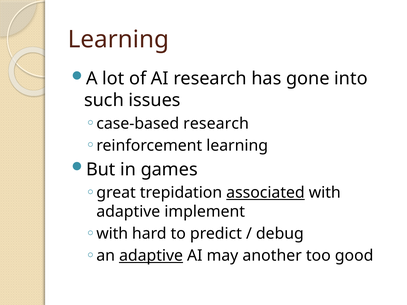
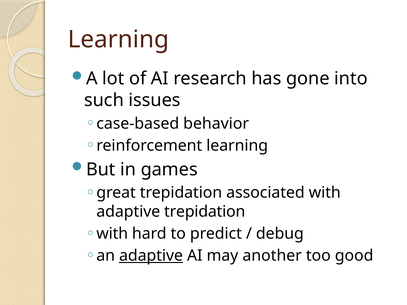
case-based research: research -> behavior
associated underline: present -> none
adaptive implement: implement -> trepidation
